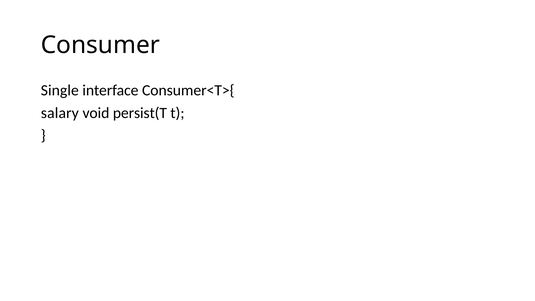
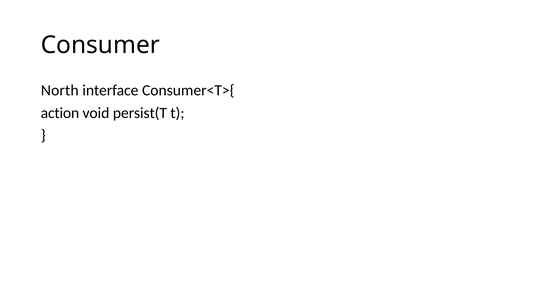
Single: Single -> North
salary: salary -> action
